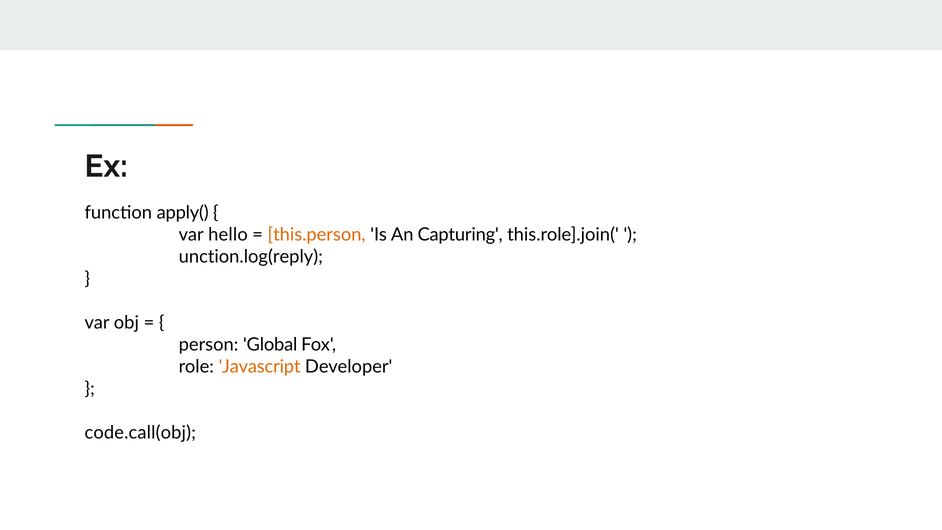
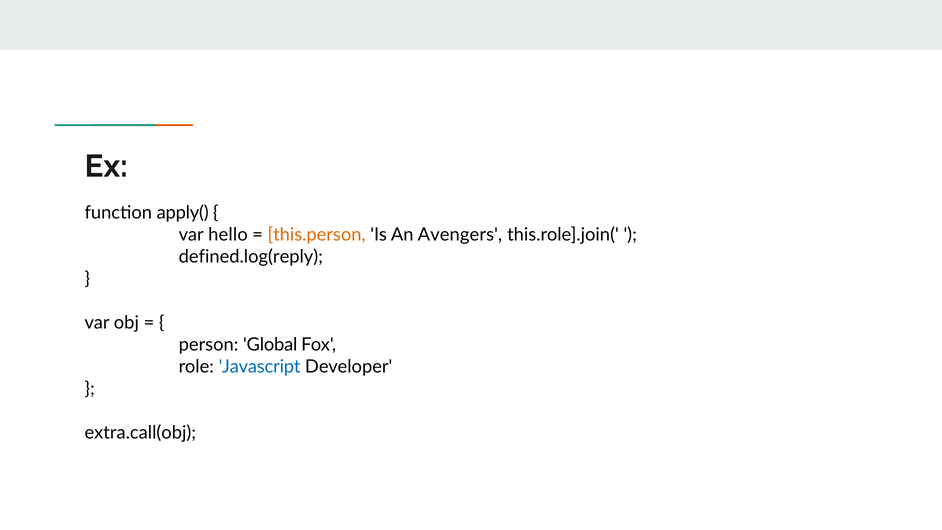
Capturing: Capturing -> Avengers
unction.log(reply: unction.log(reply -> defined.log(reply
Javascript colour: orange -> blue
code.call(obj: code.call(obj -> extra.call(obj
